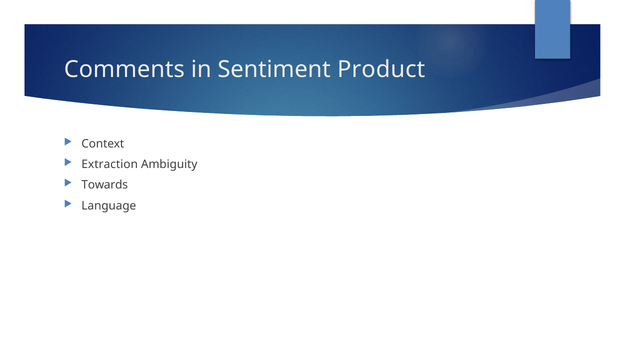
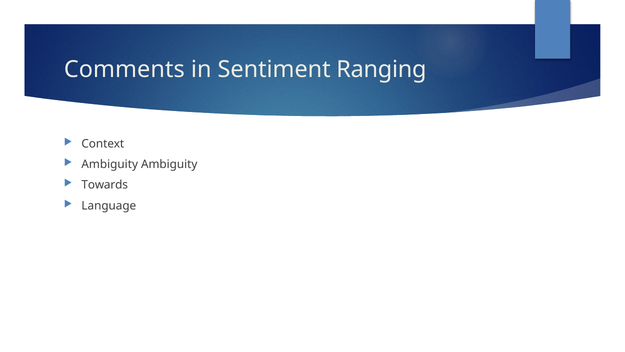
Product: Product -> Ranging
Extraction at (110, 164): Extraction -> Ambiguity
